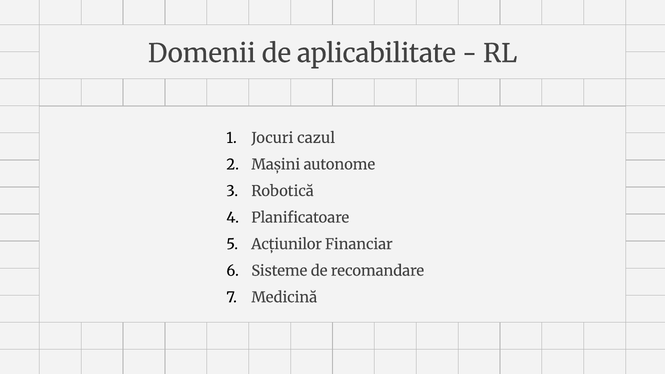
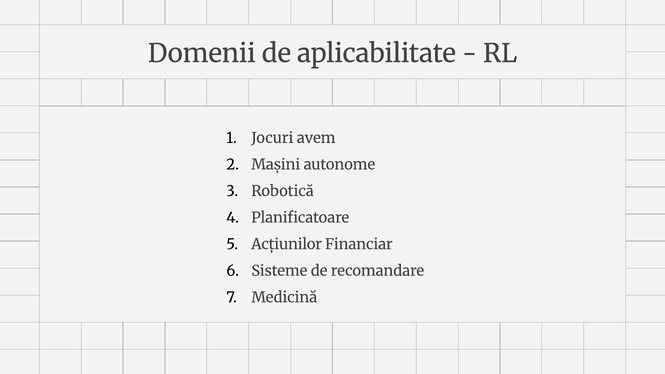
cazul: cazul -> avem
